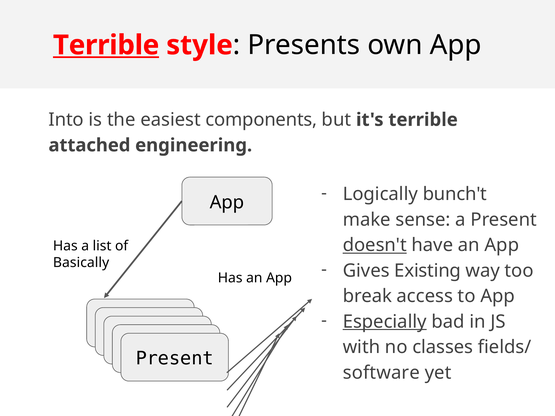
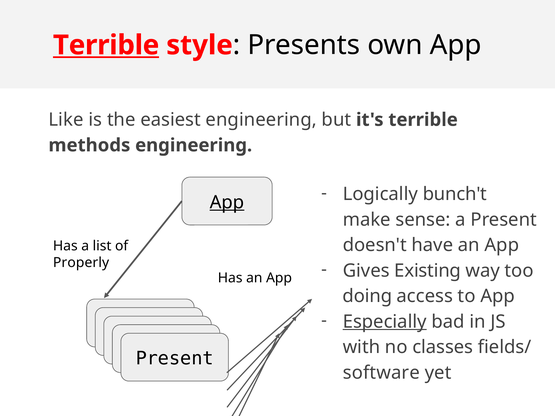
Into: Into -> Like
easiest components: components -> engineering
attached: attached -> methods
App at (227, 202) underline: none -> present
doesn't underline: present -> none
Basically: Basically -> Properly
break: break -> doing
